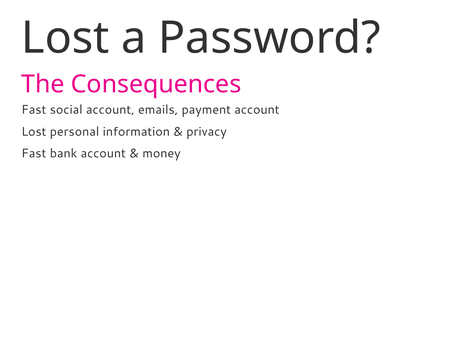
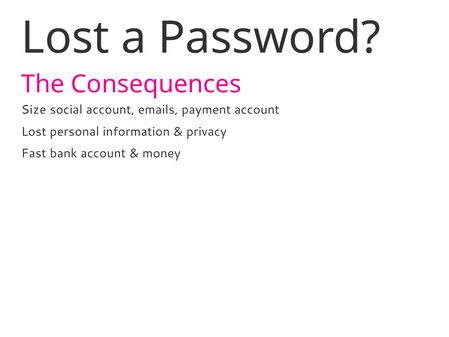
Fast at (34, 110): Fast -> Size
